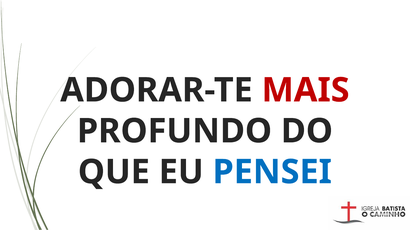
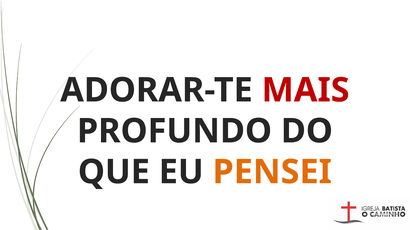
PENSEI colour: blue -> orange
